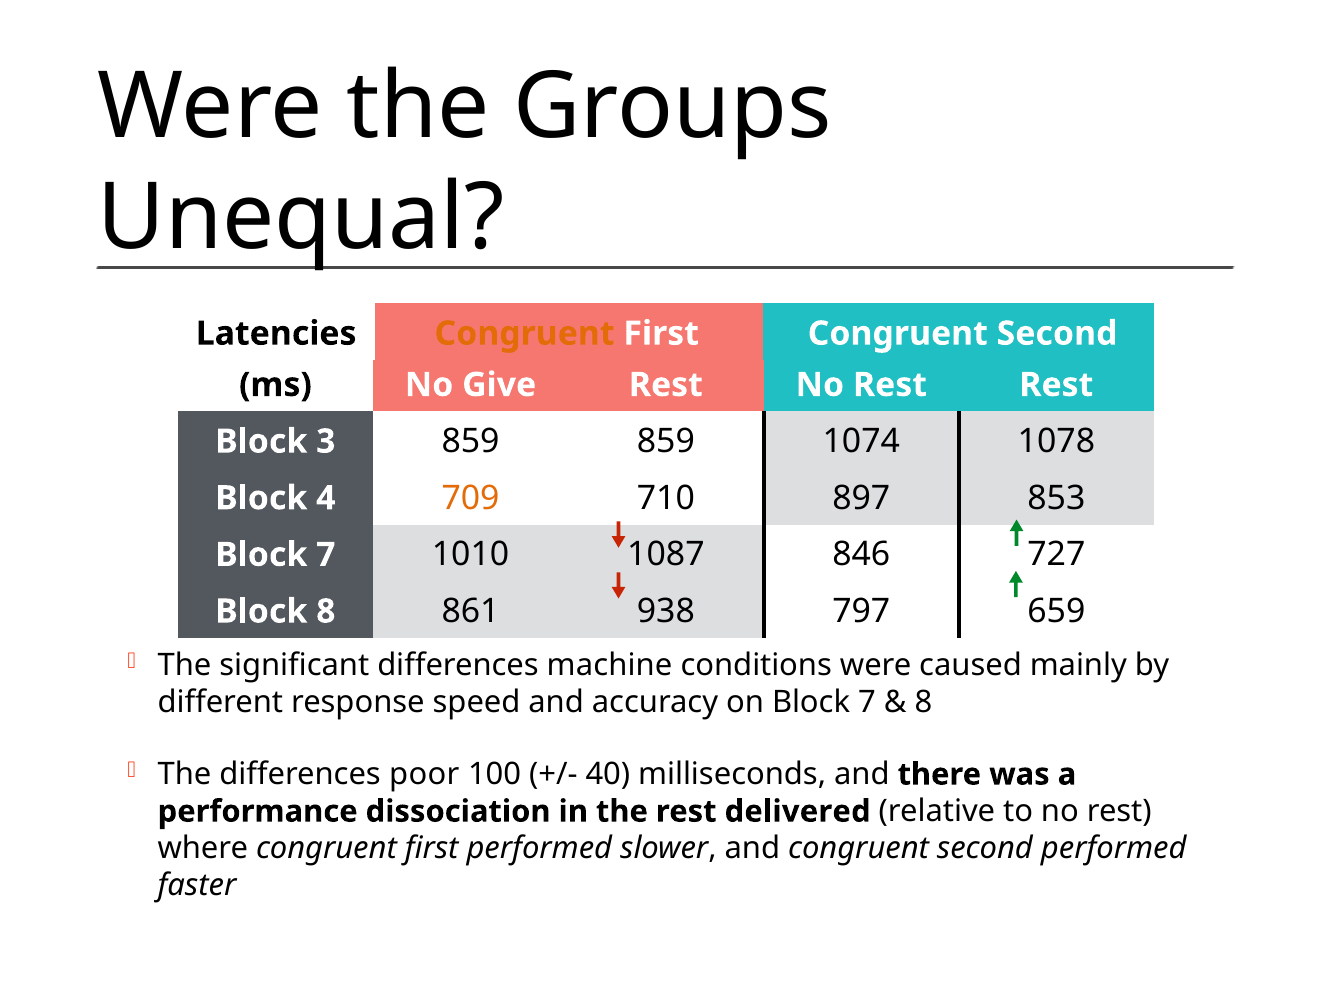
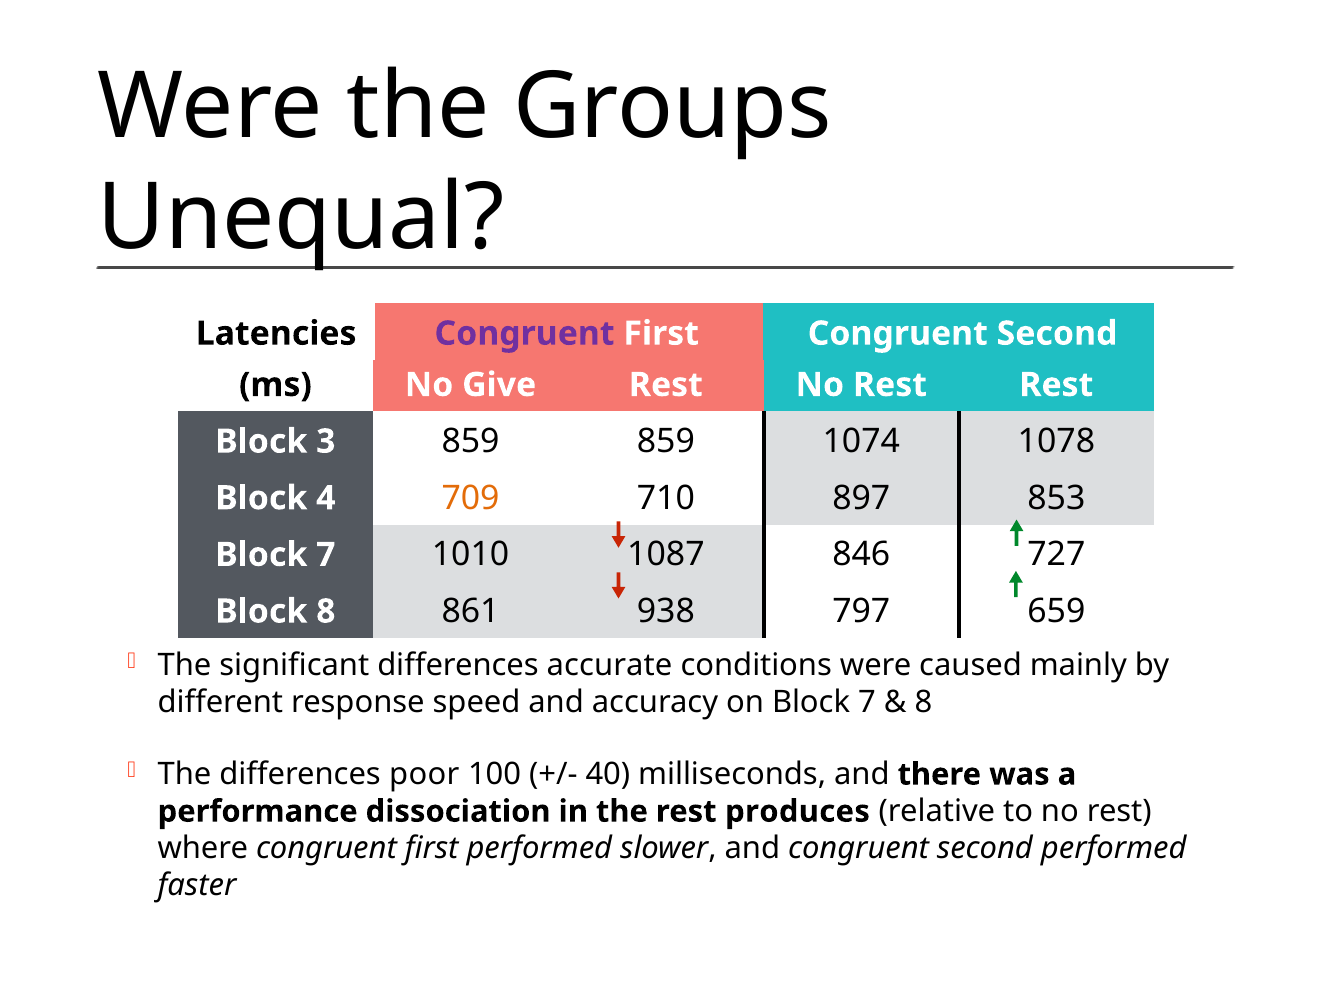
Congruent at (524, 334) colour: orange -> purple
machine: machine -> accurate
delivered: delivered -> produces
